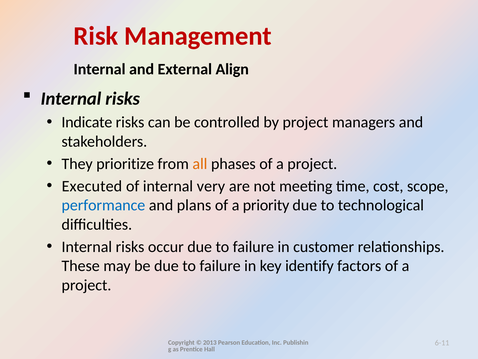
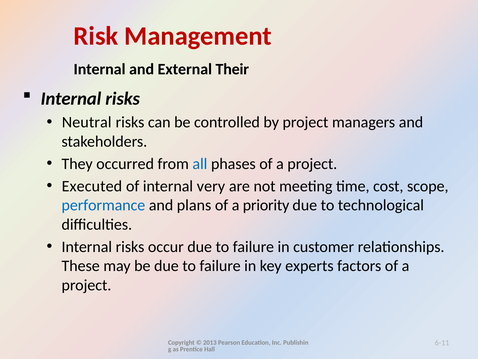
Align: Align -> Their
Indicate: Indicate -> Neutral
prioritize: prioritize -> occurred
all colour: orange -> blue
identify: identify -> experts
